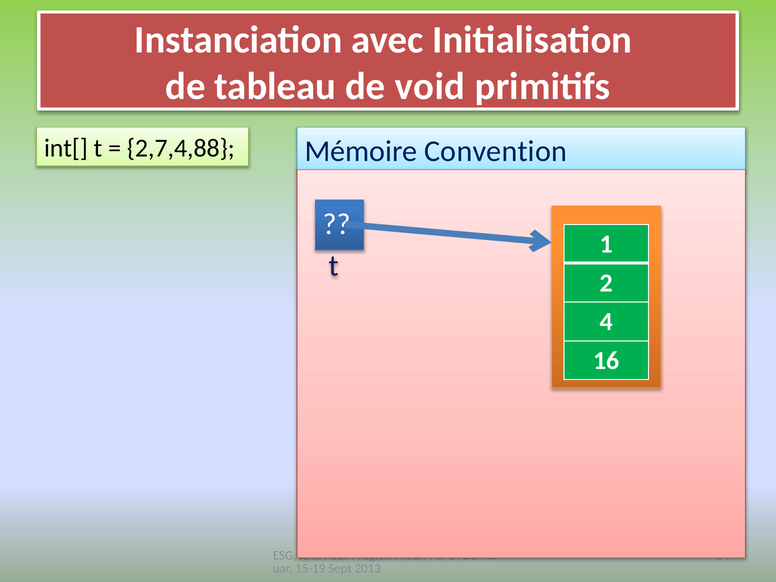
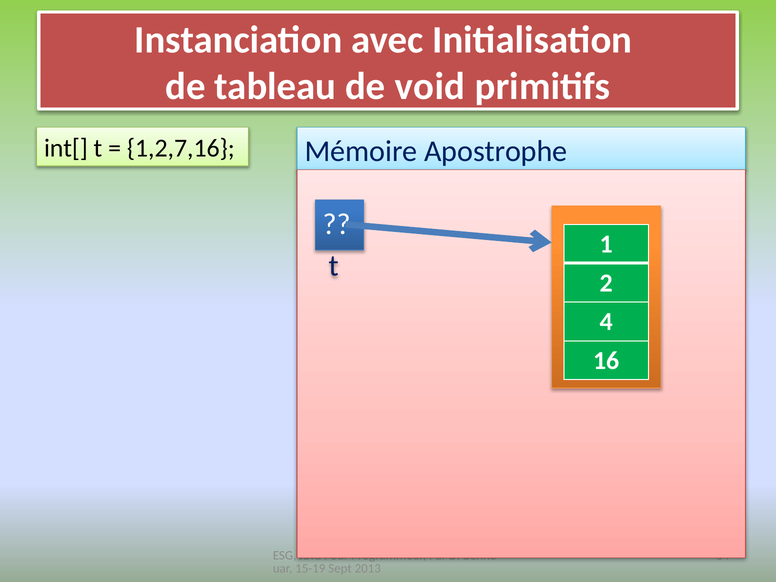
2,7,4,88: 2,7,4,88 -> 1,2,7,16
Convention: Convention -> Apostrophe
